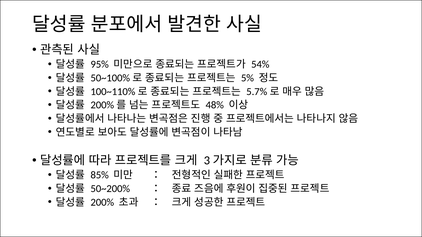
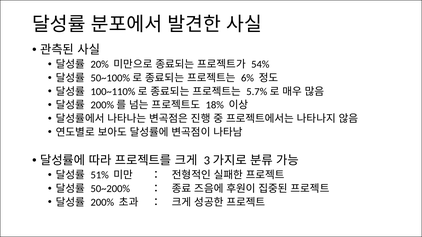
95%: 95% -> 20%
5%: 5% -> 6%
48%: 48% -> 18%
85%: 85% -> 51%
